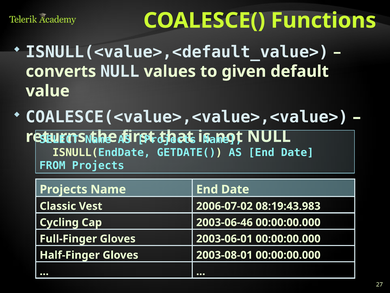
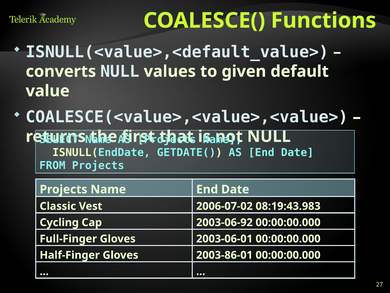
2003-06-46: 2003-06-46 -> 2003-06-92
2003-08-01: 2003-08-01 -> 2003-86-01
